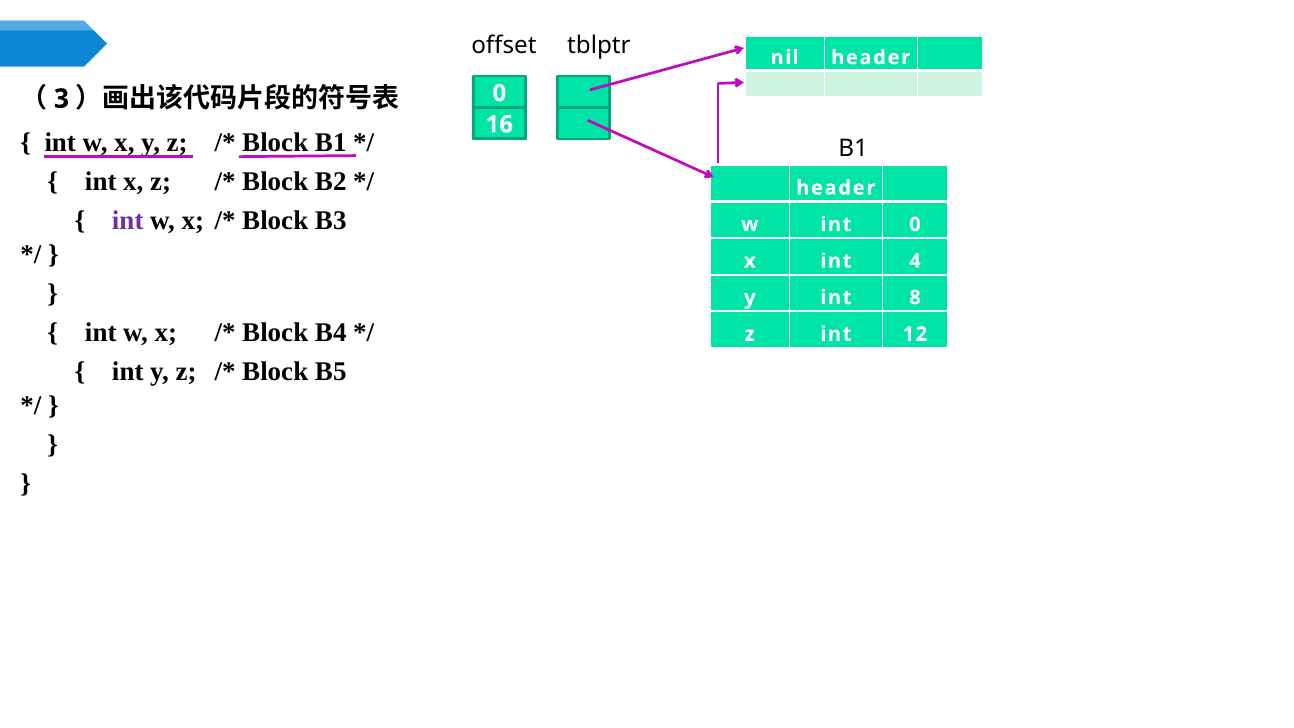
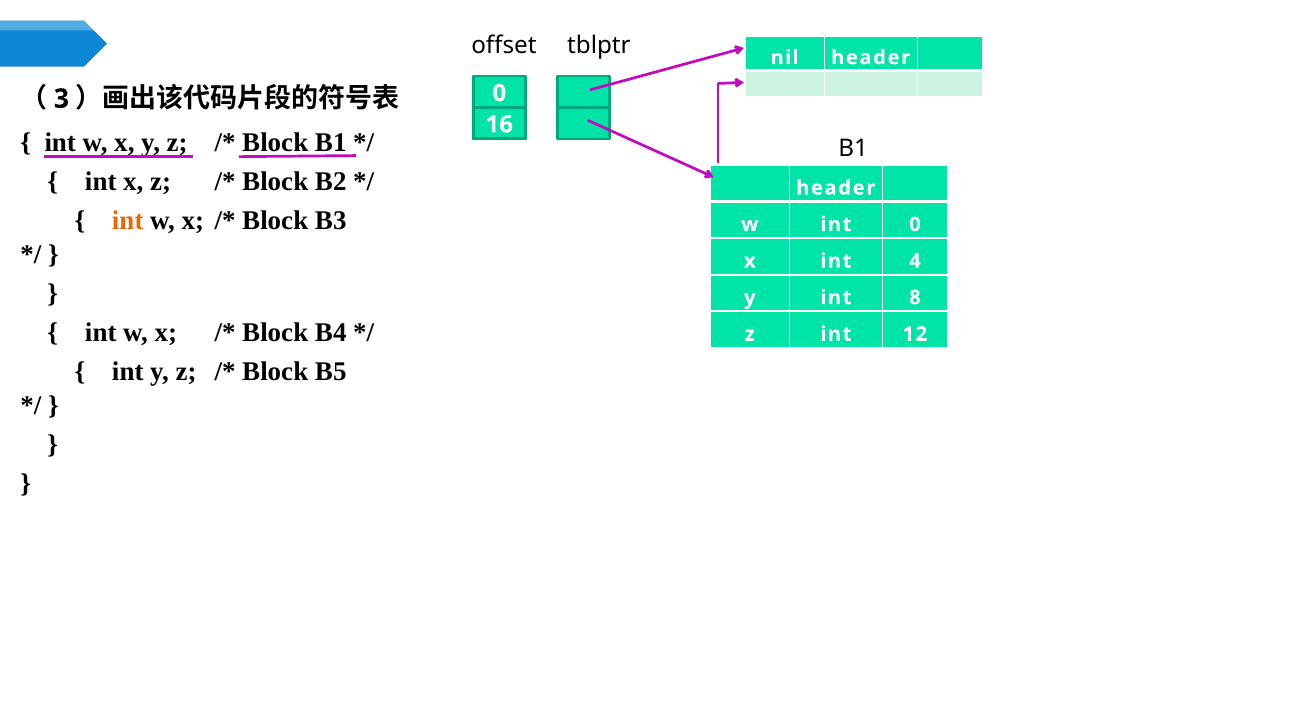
int at (128, 221) colour: purple -> orange
